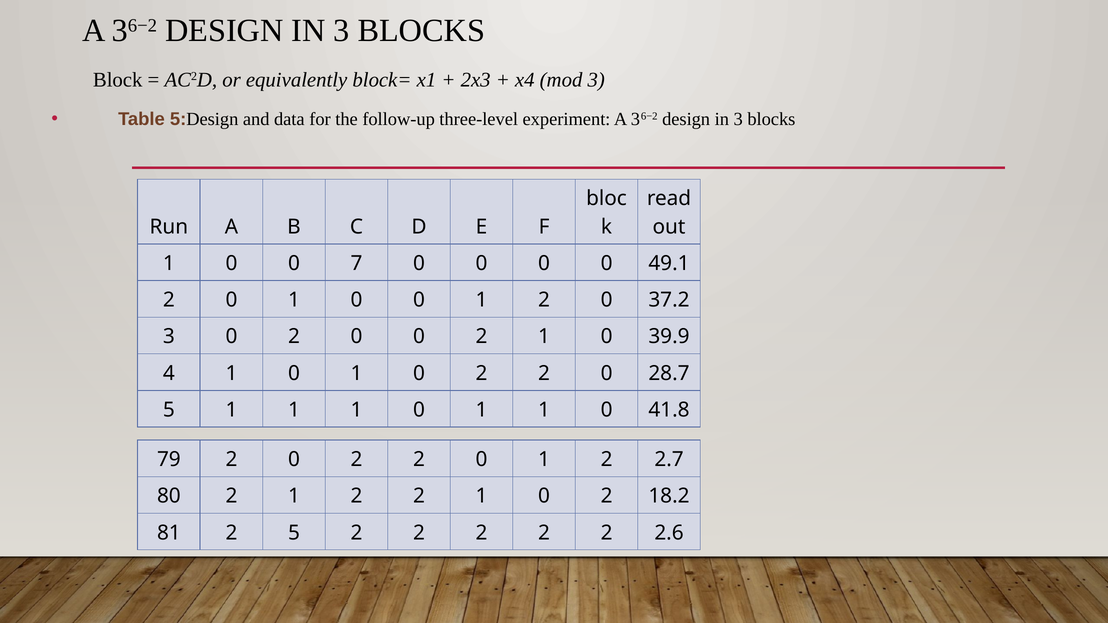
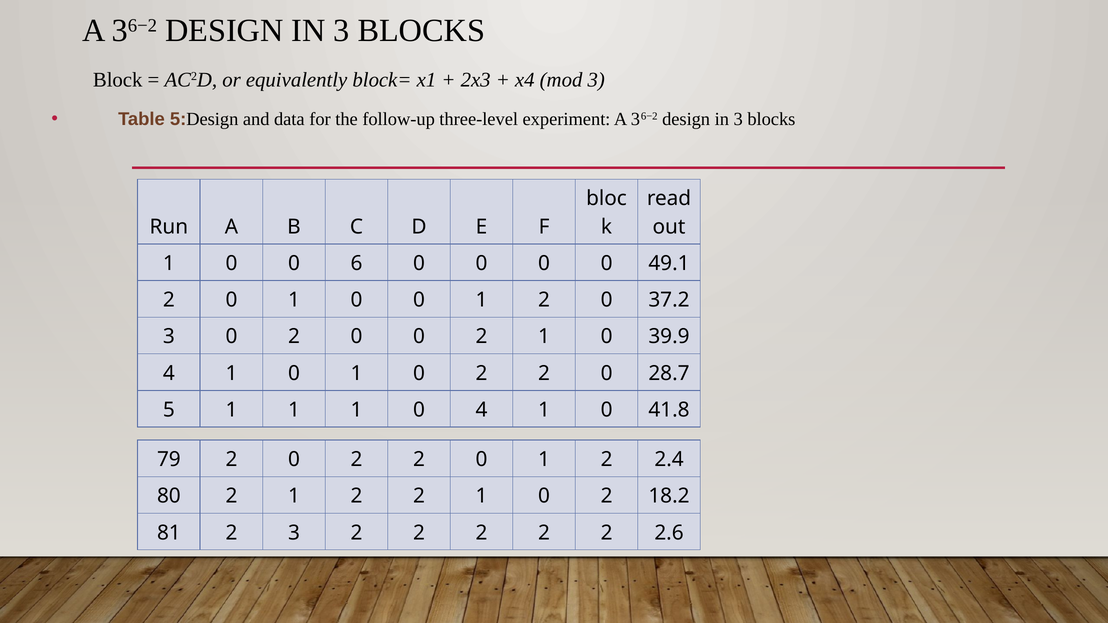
7: 7 -> 6
1 1 0 1: 1 -> 4
2.7: 2.7 -> 2.4
2 5: 5 -> 3
